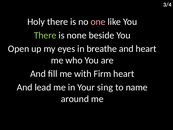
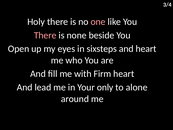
There at (45, 35) colour: light green -> pink
breathe: breathe -> sixsteps
sing: sing -> only
name: name -> alone
